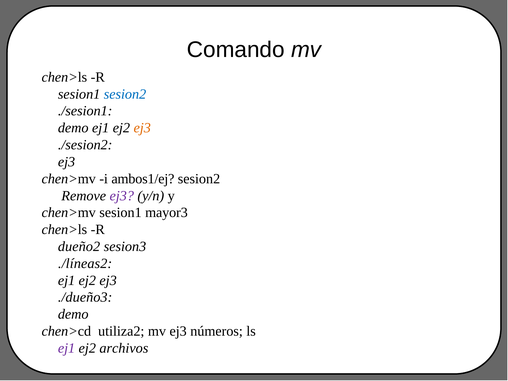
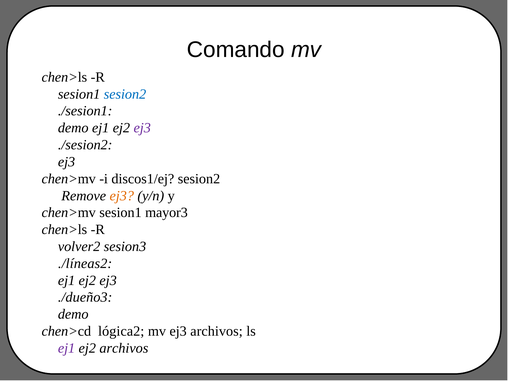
ej3 at (142, 128) colour: orange -> purple
ambos1/ej: ambos1/ej -> discos1/ej
ej3 at (122, 196) colour: purple -> orange
dueño2: dueño2 -> volver2
utiliza2: utiliza2 -> lógica2
ej3 números: números -> archivos
